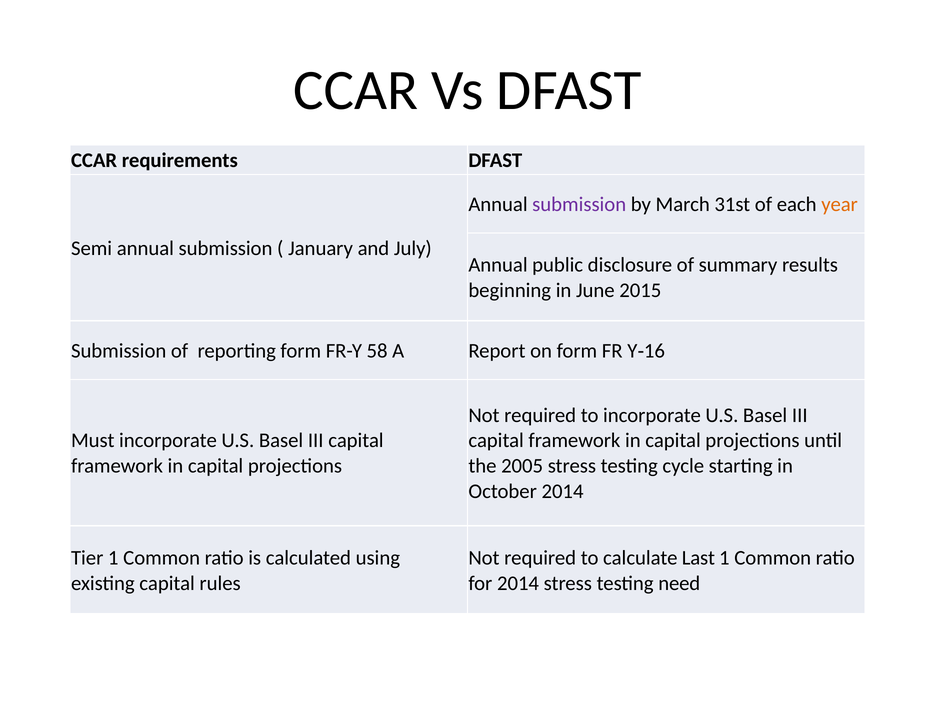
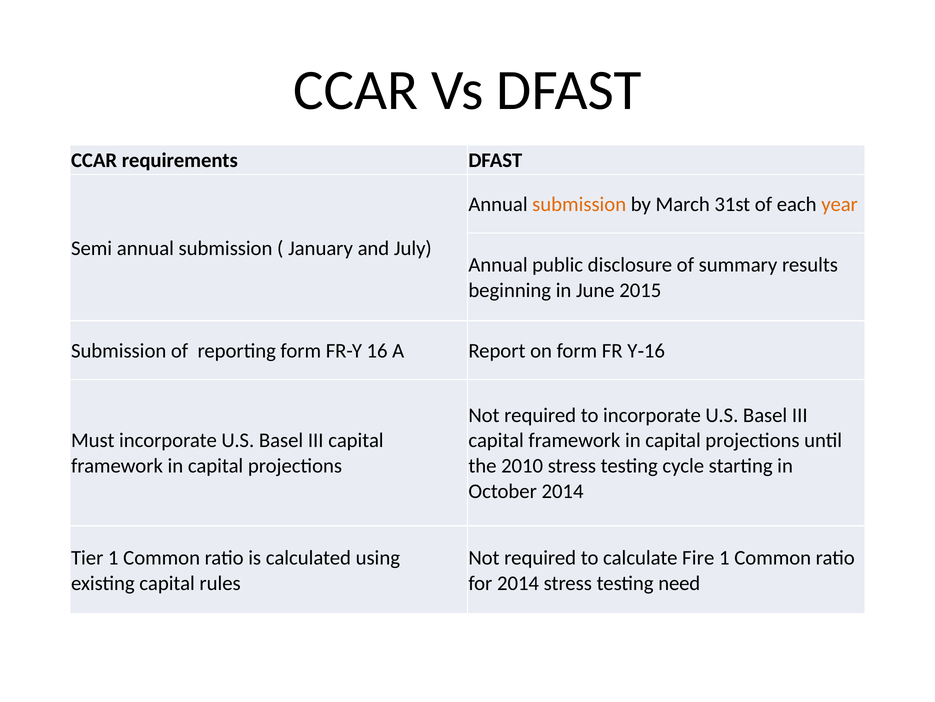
submission at (579, 204) colour: purple -> orange
FR-Y 58: 58 -> 16
2005: 2005 -> 2010
Last: Last -> Fire
